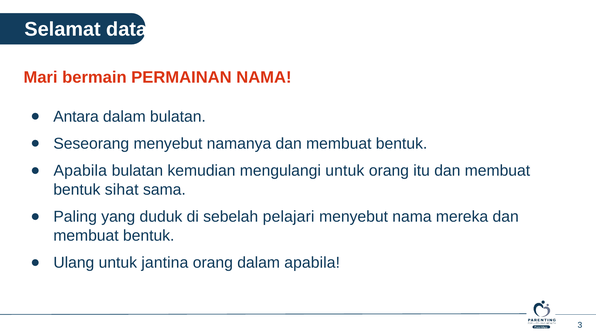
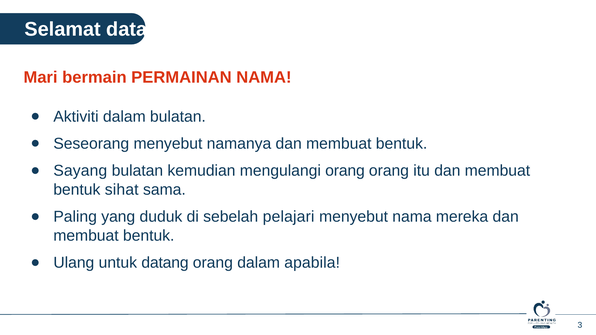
Antara: Antara -> Aktiviti
Apabila at (80, 171): Apabila -> Sayang
mengulangi untuk: untuk -> orang
untuk jantina: jantina -> datang
